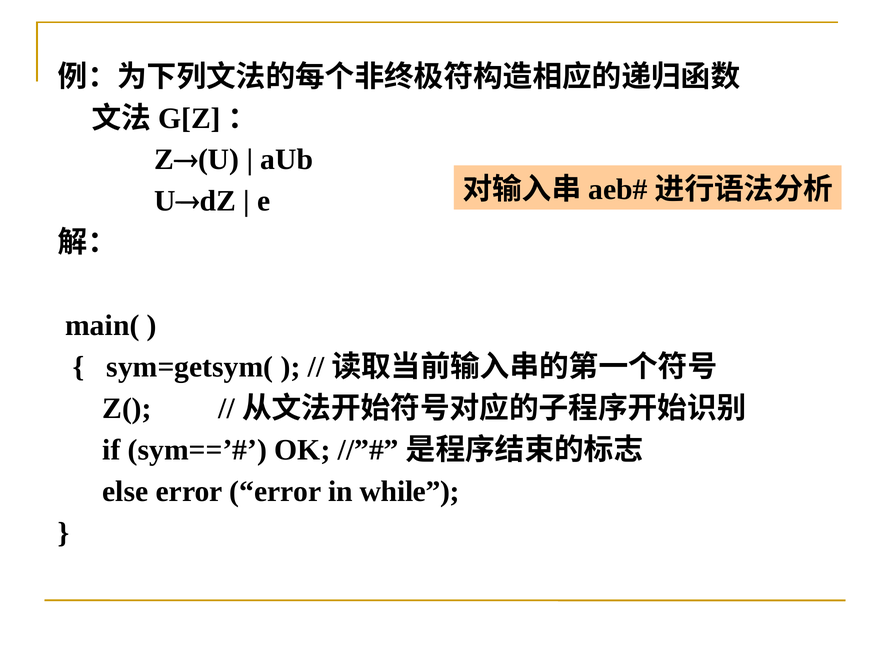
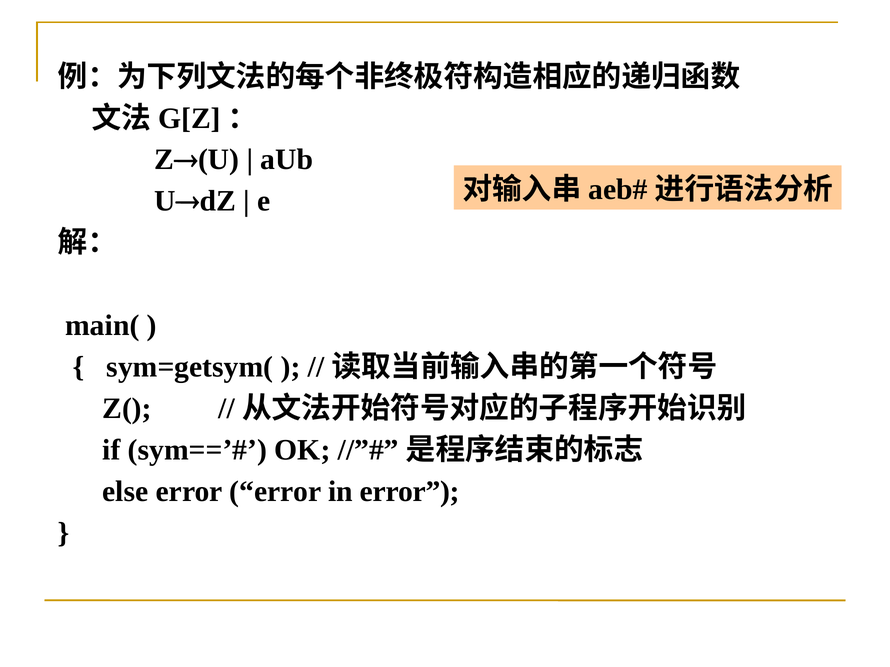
in while: while -> error
